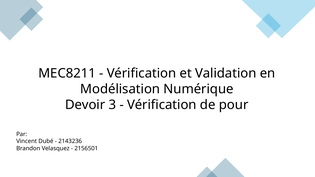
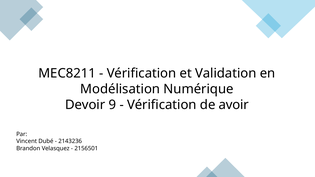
3: 3 -> 9
pour: pour -> avoir
